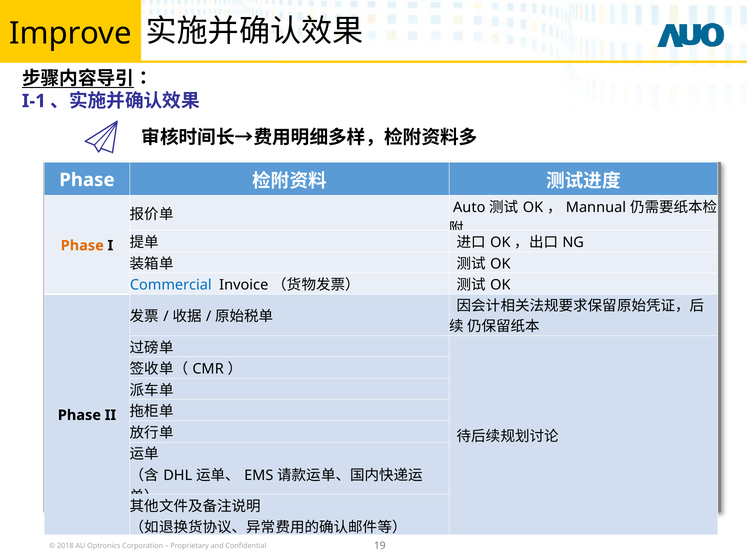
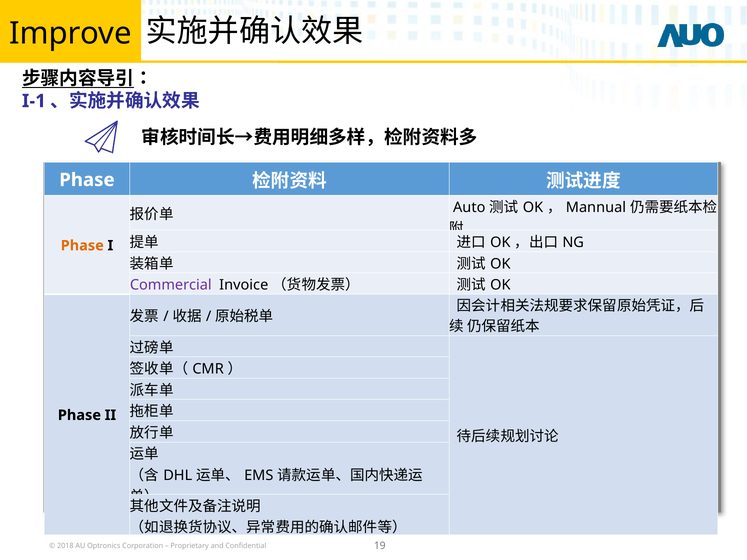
Commercial colour: blue -> purple
